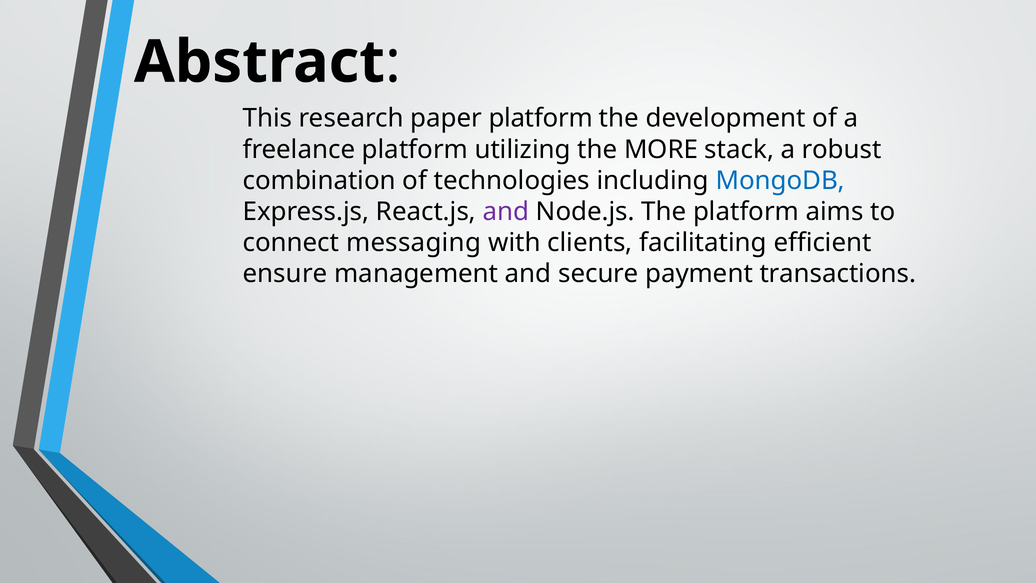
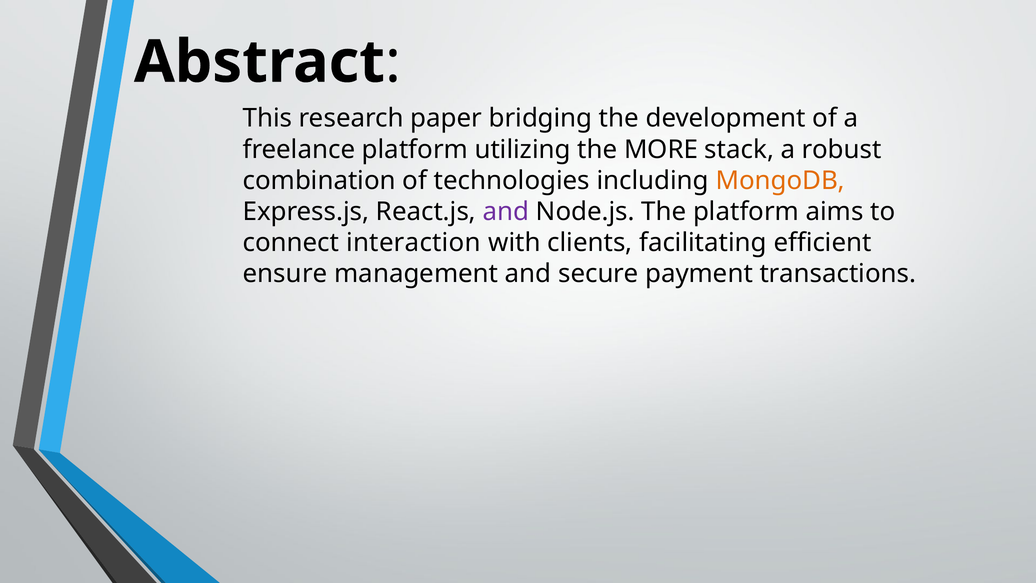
paper platform: platform -> bridging
MongoDB colour: blue -> orange
messaging: messaging -> interaction
